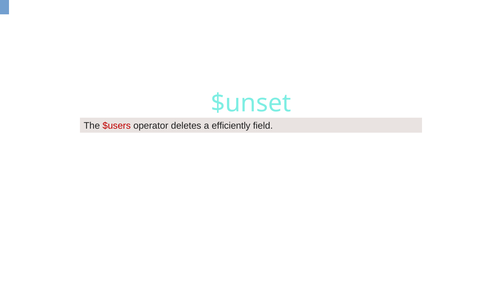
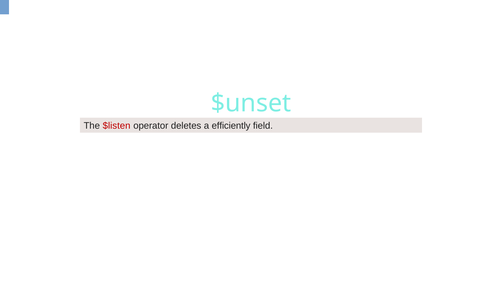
$users: $users -> $listen
